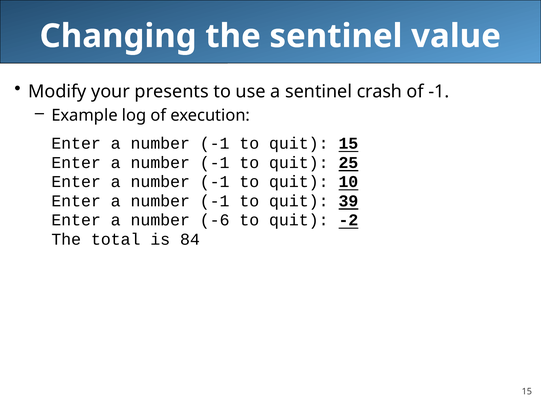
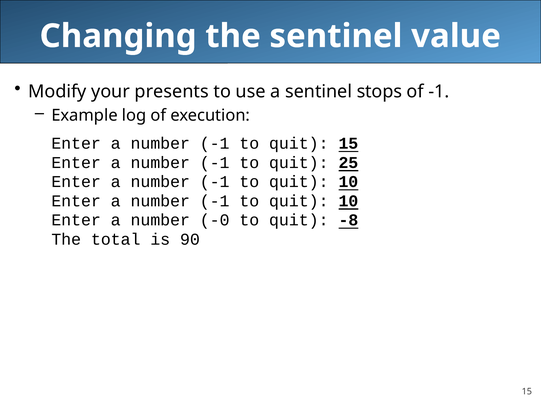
crash: crash -> stops
39 at (348, 201): 39 -> 10
-6: -6 -> -0
-2: -2 -> -8
84: 84 -> 90
